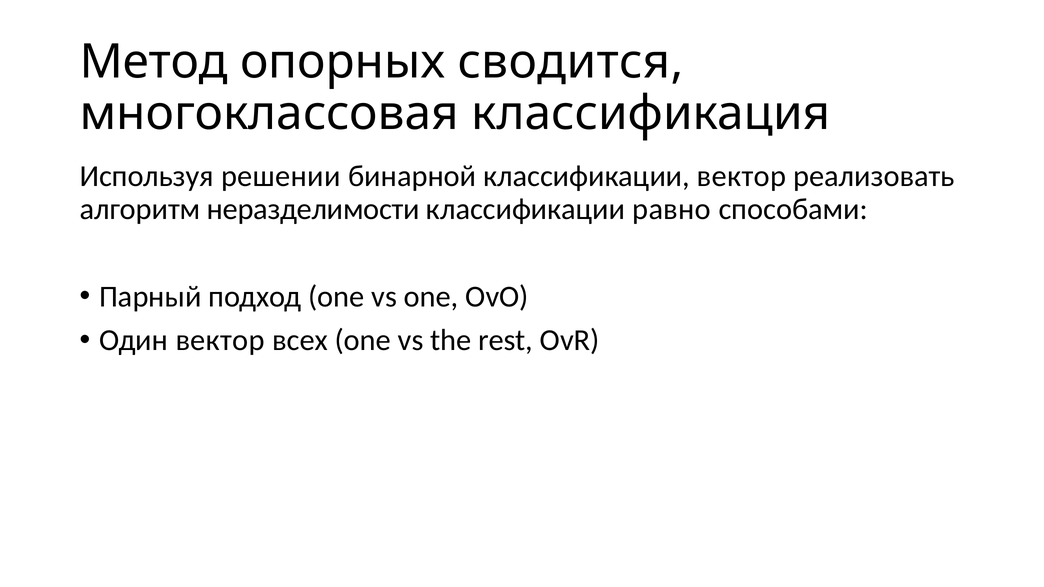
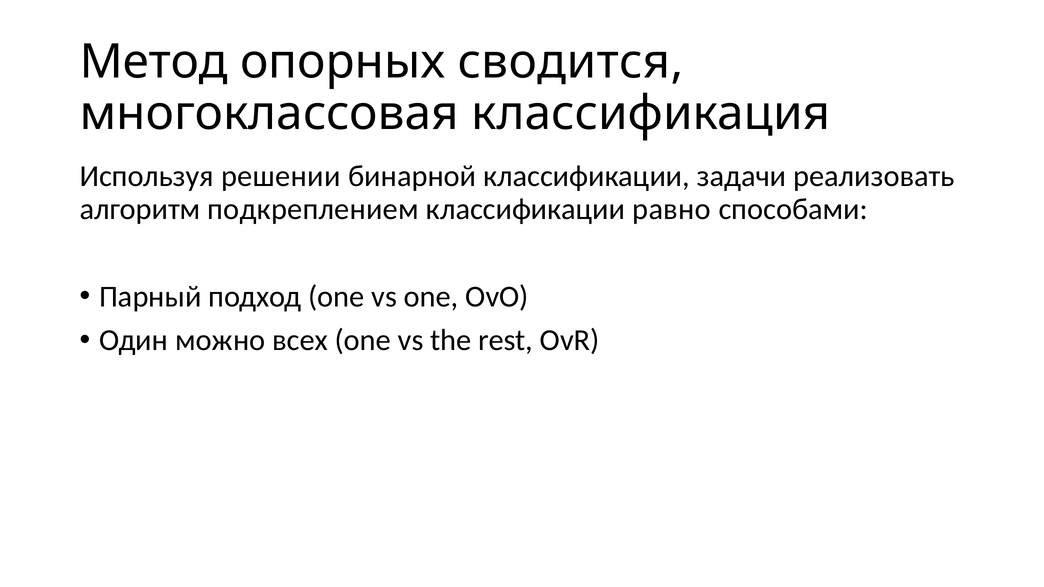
классификации вектор: вектор -> задачи
неразделимости: неразделимости -> подкреплением
Один вектор: вектор -> можно
